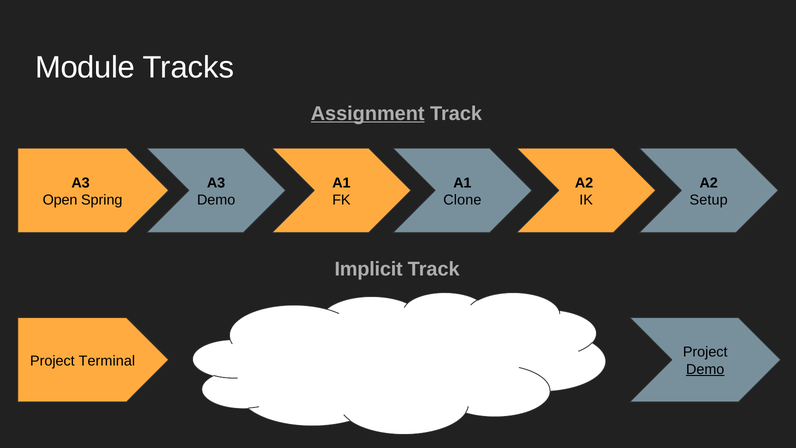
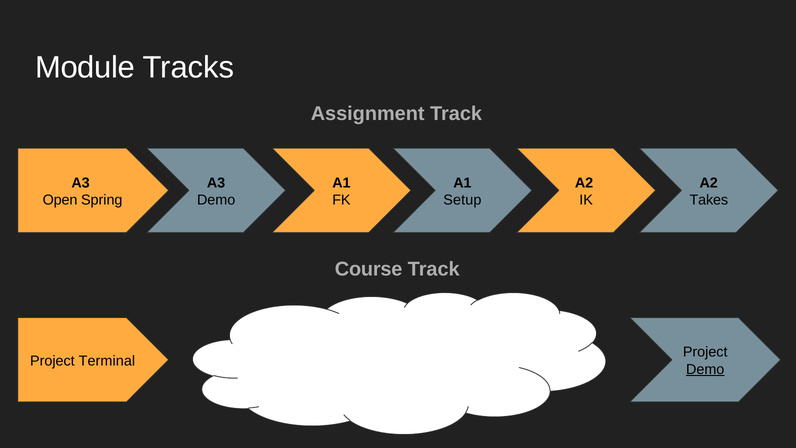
Assignment underline: present -> none
Clone: Clone -> Setup
Setup: Setup -> Takes
Implicit: Implicit -> Course
